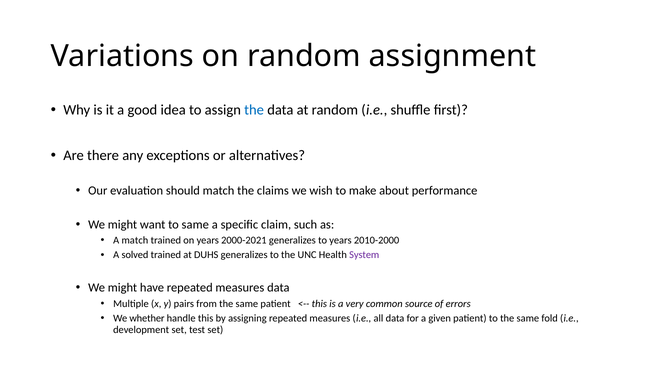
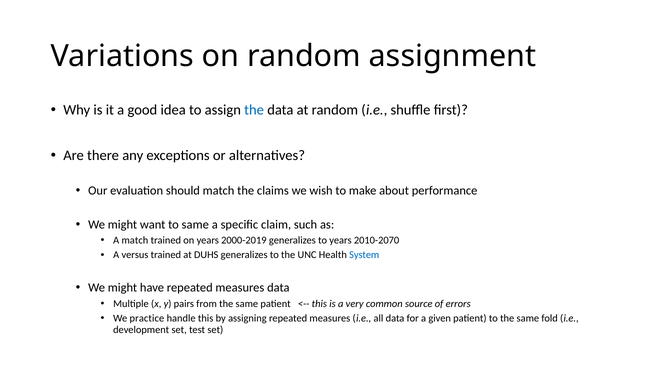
2000-2021: 2000-2021 -> 2000-2019
2010-2000: 2010-2000 -> 2010-2070
solved: solved -> versus
System colour: purple -> blue
whether: whether -> practice
